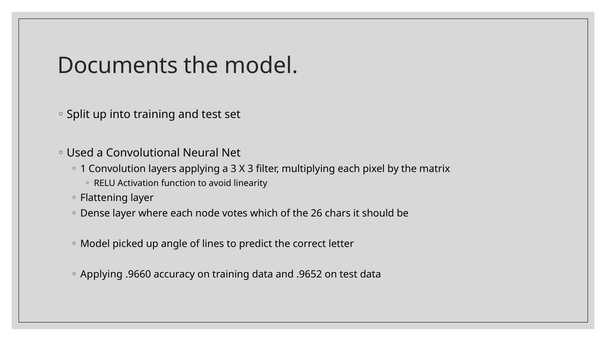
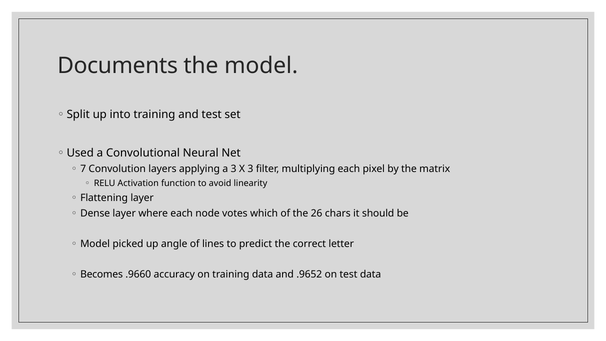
1: 1 -> 7
Applying at (101, 274): Applying -> Becomes
